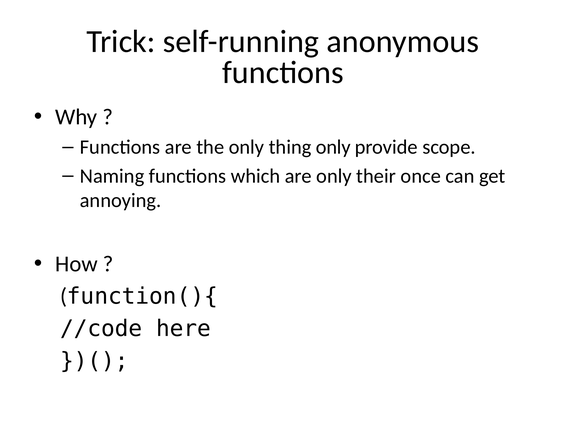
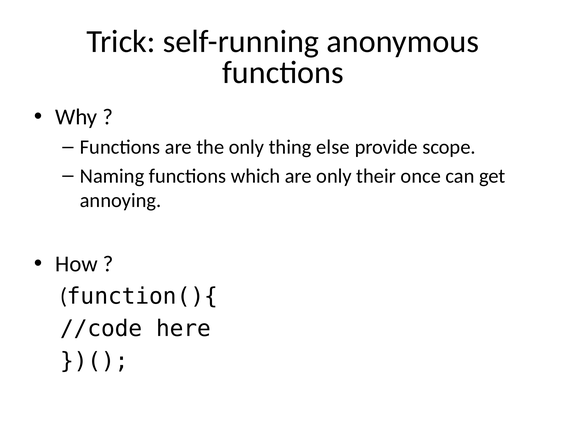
thing only: only -> else
